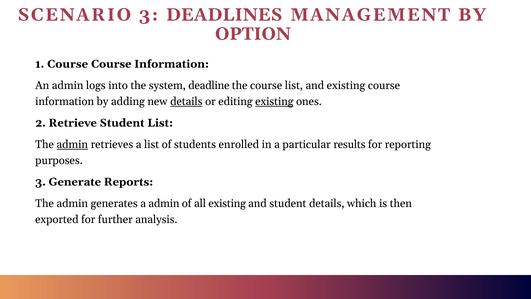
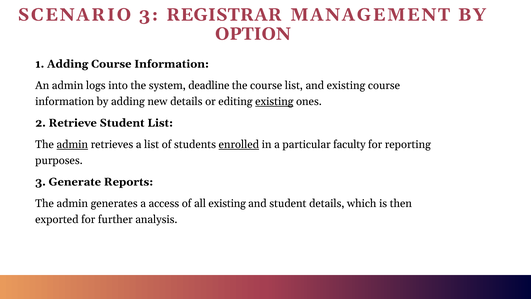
DEADLINES: DEADLINES -> REGISTRAR
1 Course: Course -> Adding
details at (186, 101) underline: present -> none
enrolled underline: none -> present
results: results -> faculty
a admin: admin -> access
